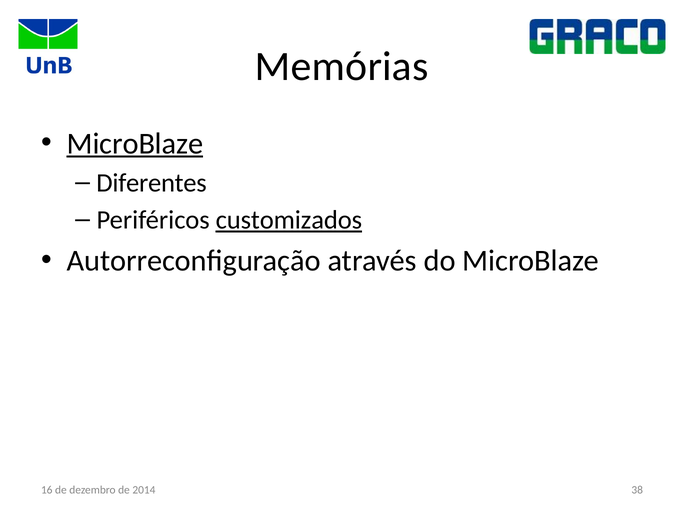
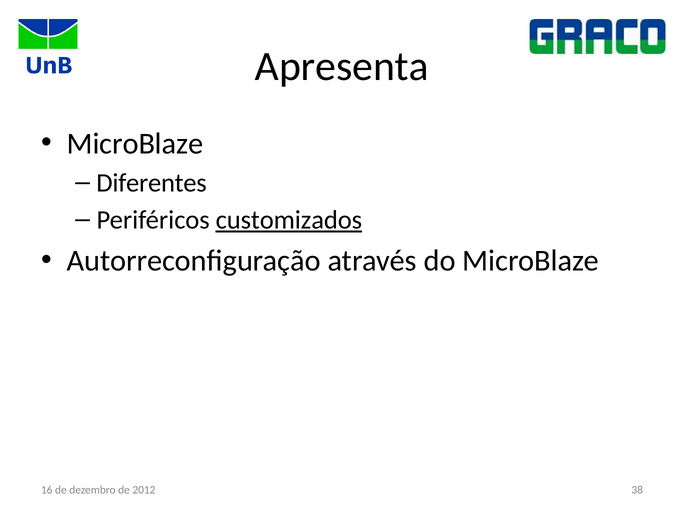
Memórias: Memórias -> Apresenta
MicroBlaze at (135, 143) underline: present -> none
2014: 2014 -> 2012
